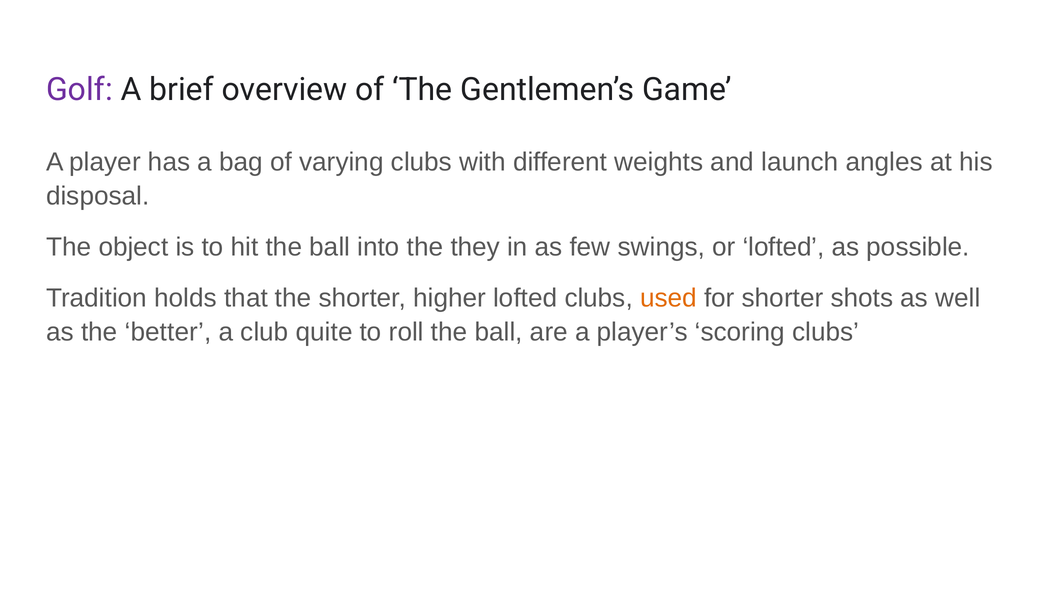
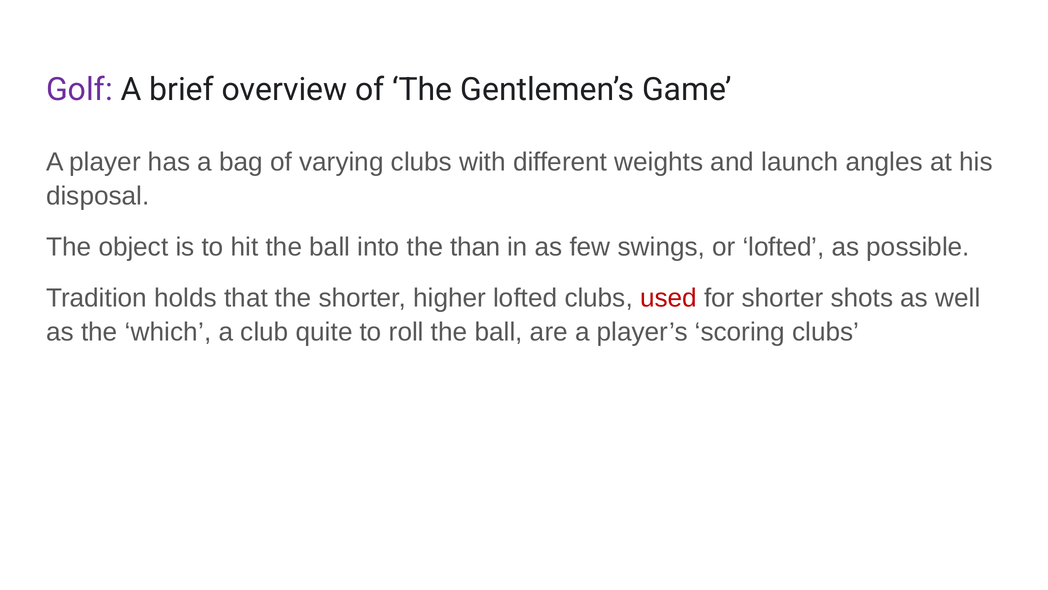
they: they -> than
used colour: orange -> red
better: better -> which
